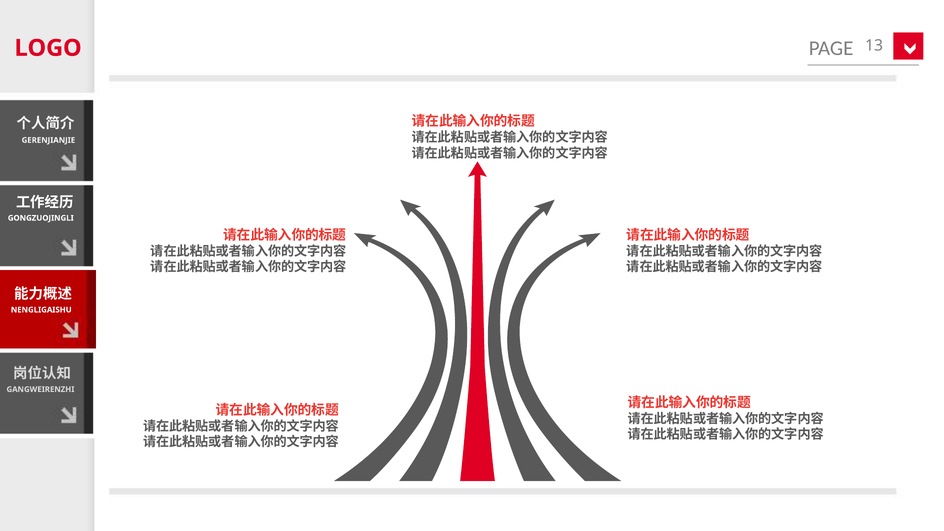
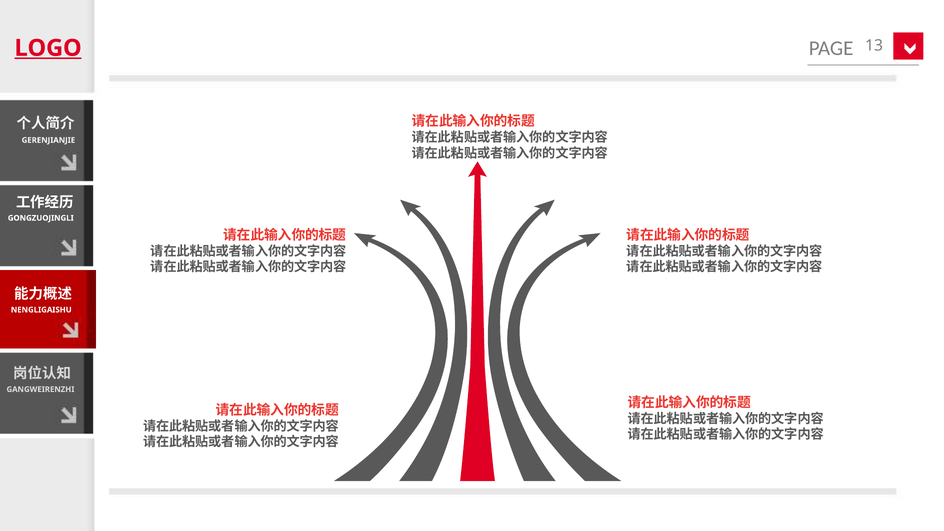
LOGO underline: none -> present
